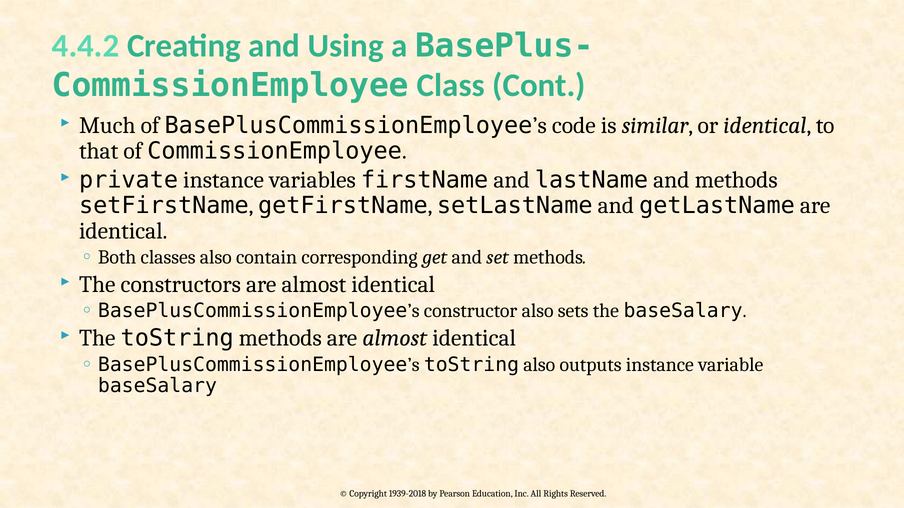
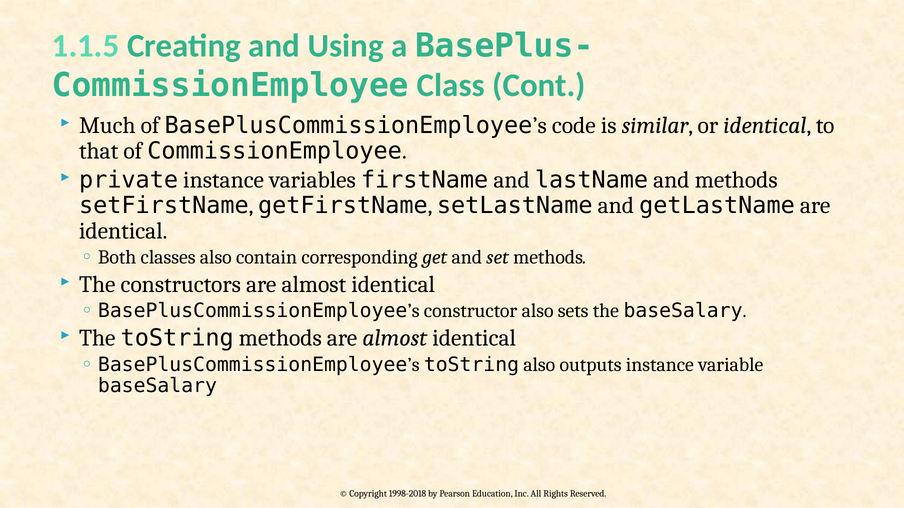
4.4.2: 4.4.2 -> 1.1.5
1939-2018: 1939-2018 -> 1998-2018
